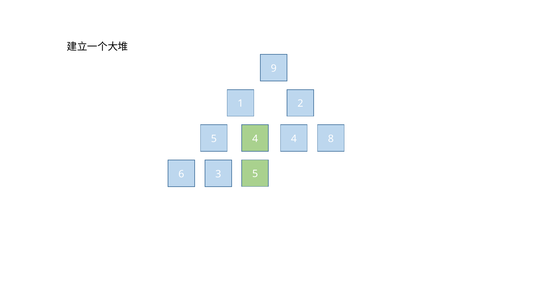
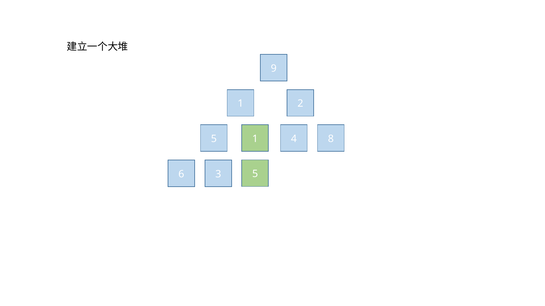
5 4: 4 -> 1
